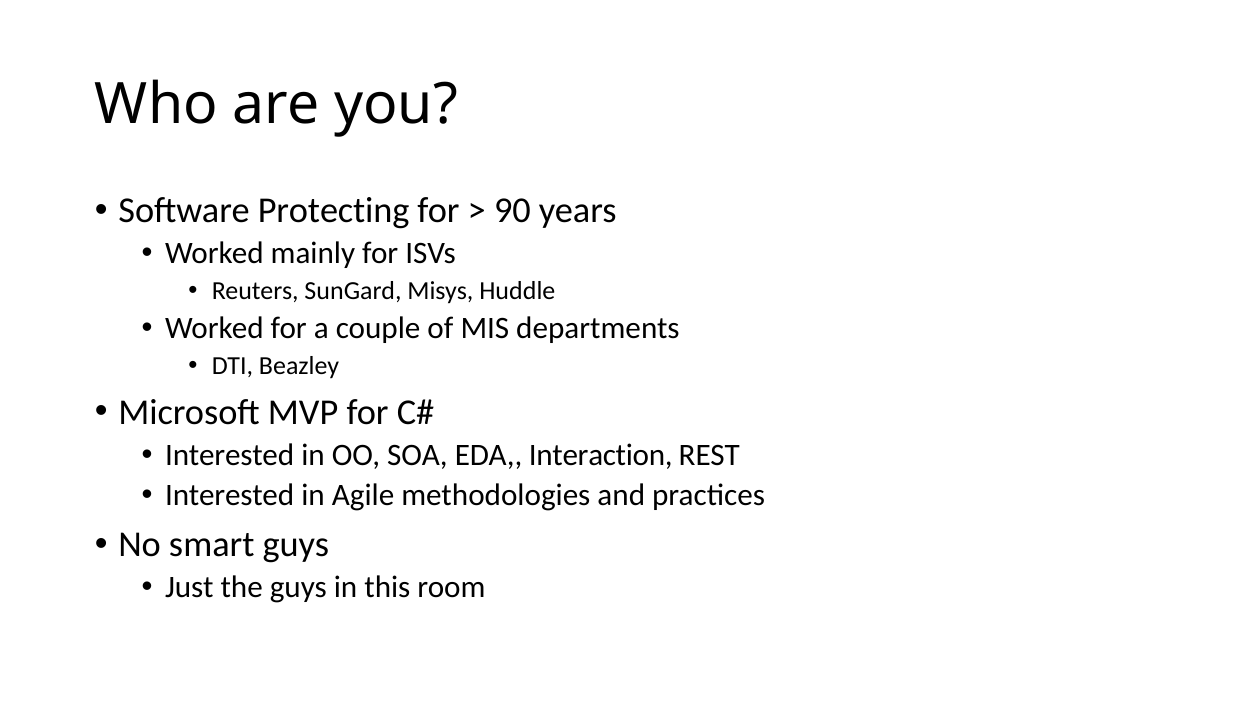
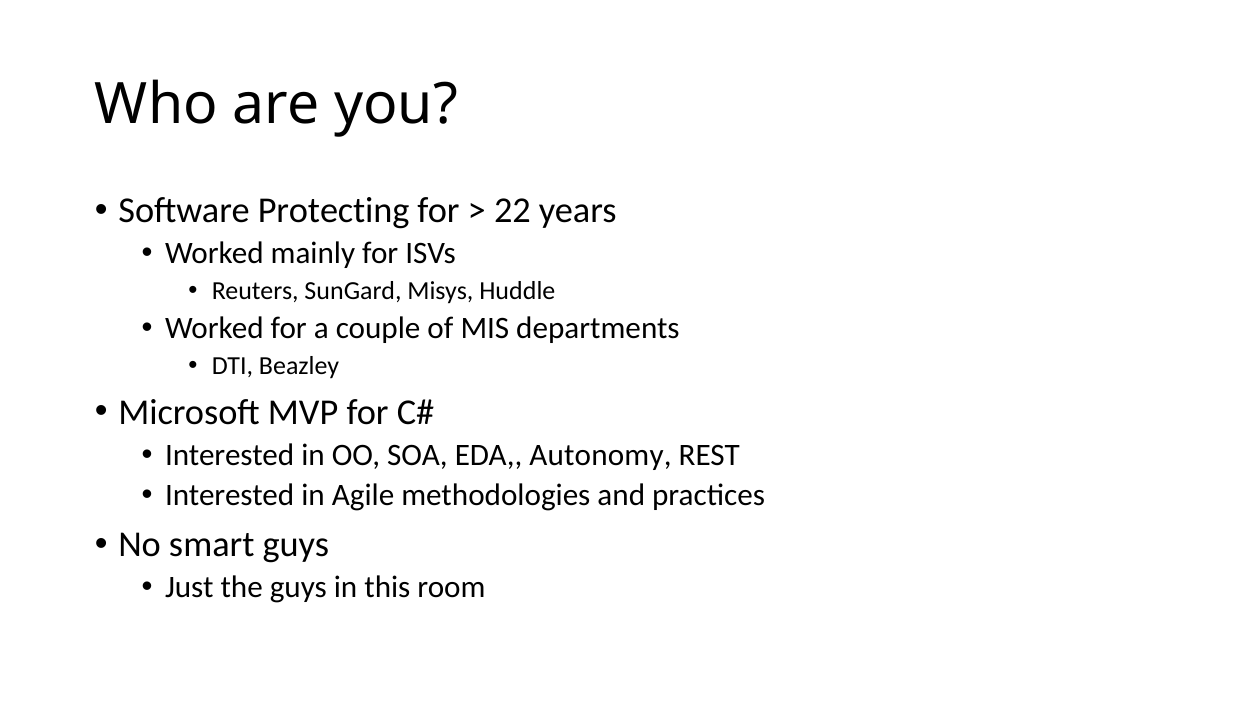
90: 90 -> 22
Interaction: Interaction -> Autonomy
